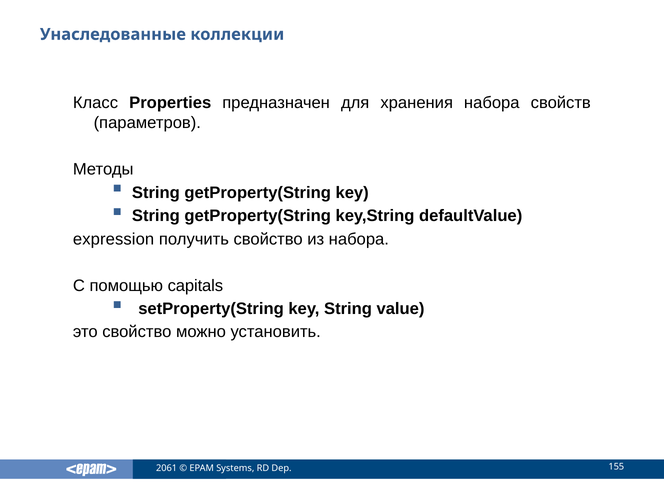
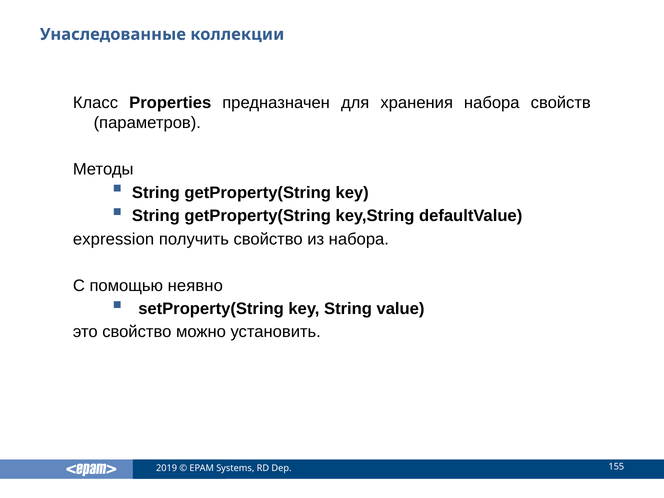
capitals: capitals -> неявно
2061: 2061 -> 2019
